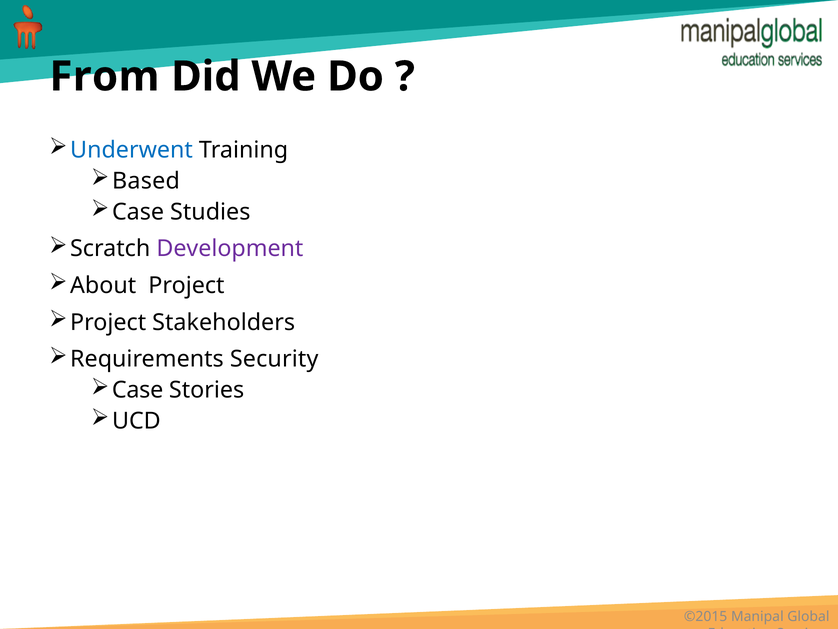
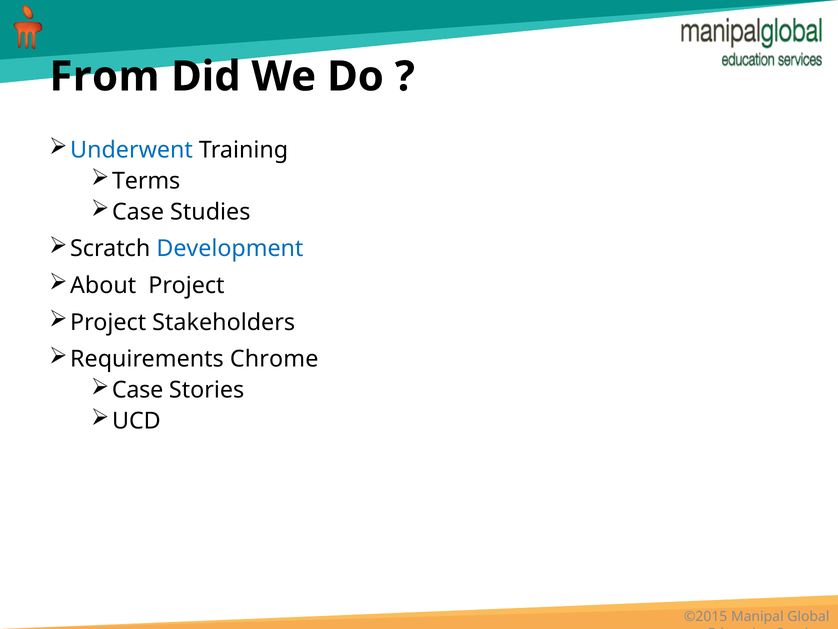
Based: Based -> Terms
Development colour: purple -> blue
Security: Security -> Chrome
